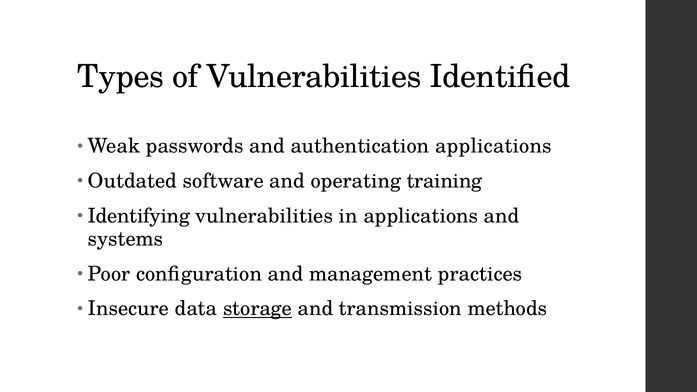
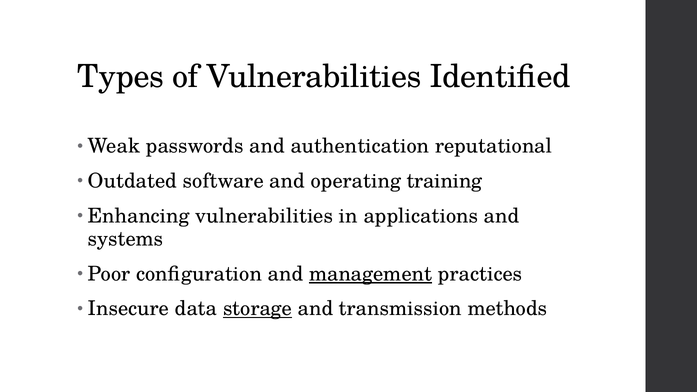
authentication applications: applications -> reputational
Identifying: Identifying -> Enhancing
management underline: none -> present
